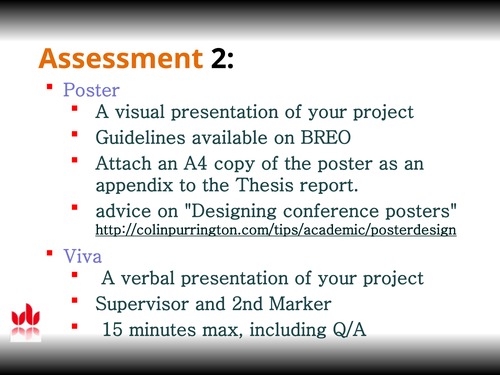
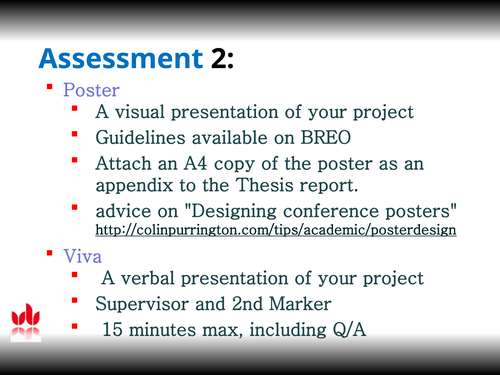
Assessment colour: orange -> blue
